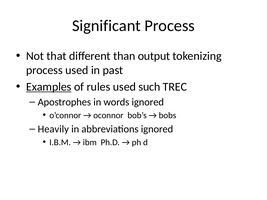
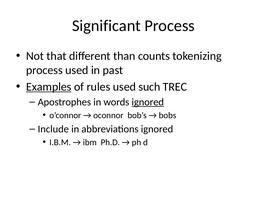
output: output -> counts
ignored at (148, 102) underline: none -> present
Heavily: Heavily -> Include
